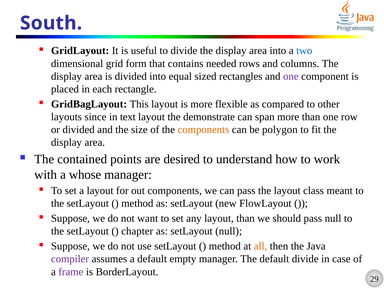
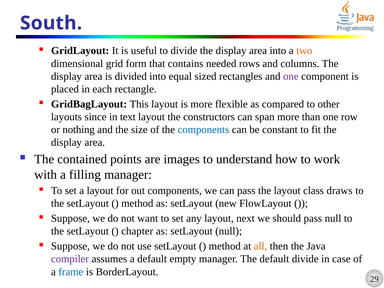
two colour: blue -> orange
demonstrate: demonstrate -> constructors
or divided: divided -> nothing
components at (203, 130) colour: orange -> blue
polygon: polygon -> constant
desired: desired -> images
whose: whose -> filling
meant: meant -> draws
layout than: than -> next
frame colour: purple -> blue
